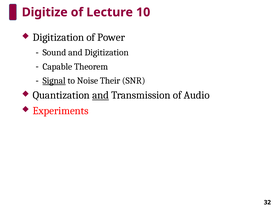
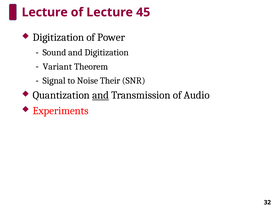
Digitize at (45, 12): Digitize -> Lecture
10: 10 -> 45
Capable: Capable -> Variant
Signal underline: present -> none
